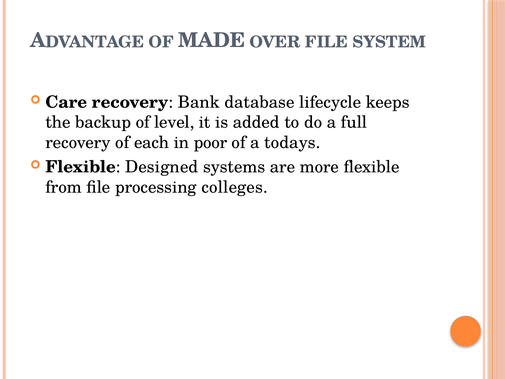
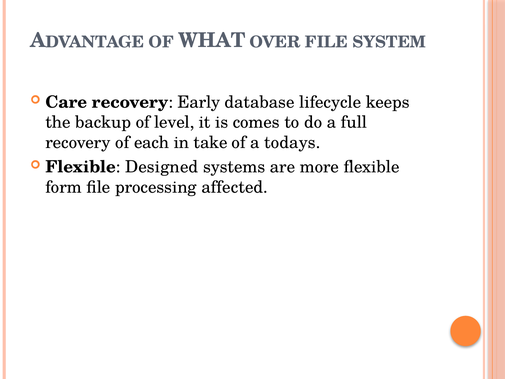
MADE: MADE -> WHAT
Bank: Bank -> Early
added: added -> comes
poor: poor -> take
from: from -> form
colleges: colleges -> affected
